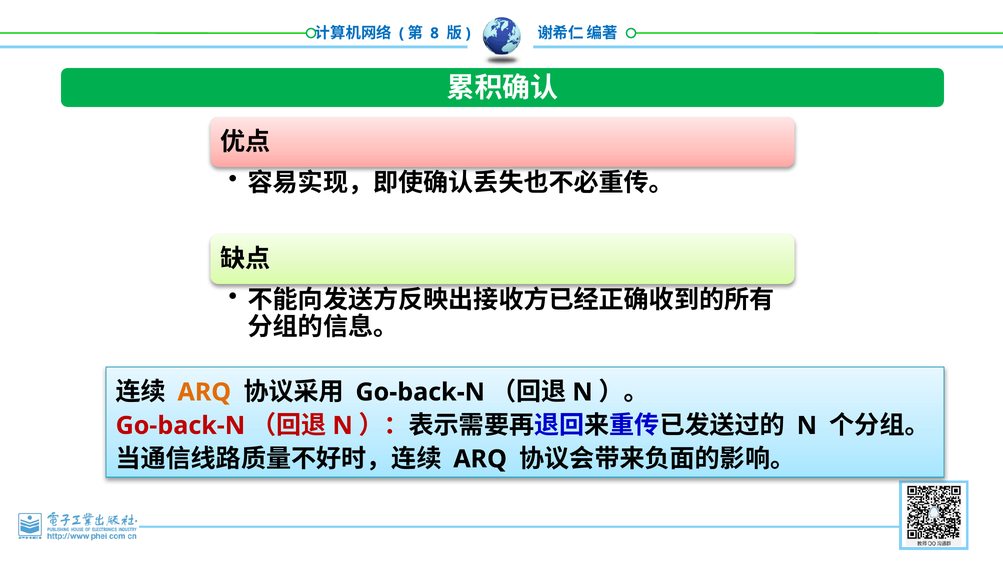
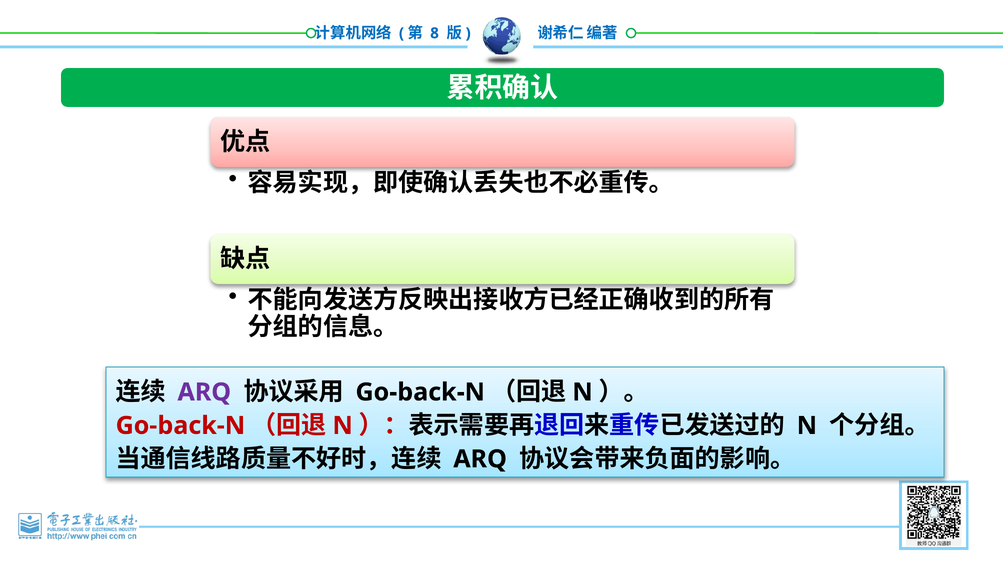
ARQ at (204, 392) colour: orange -> purple
